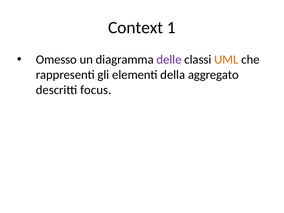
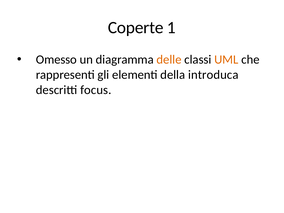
Context: Context -> Coperte
delle colour: purple -> orange
aggregato: aggregato -> introduca
